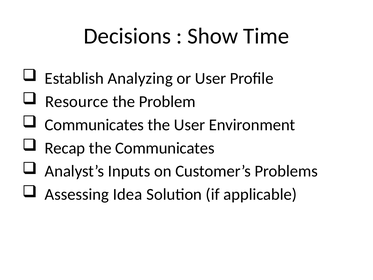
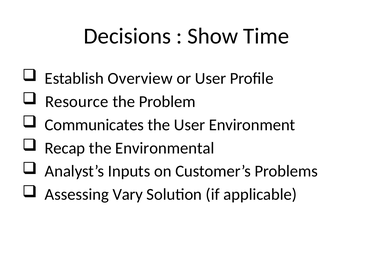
Analyzing: Analyzing -> Overview
the Communicates: Communicates -> Environmental
Idea: Idea -> Vary
